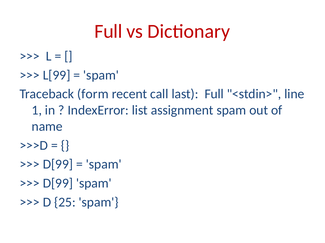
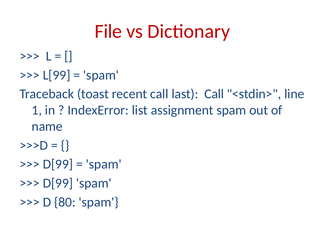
Full at (108, 31): Full -> File
form: form -> toast
last Full: Full -> Call
25: 25 -> 80
